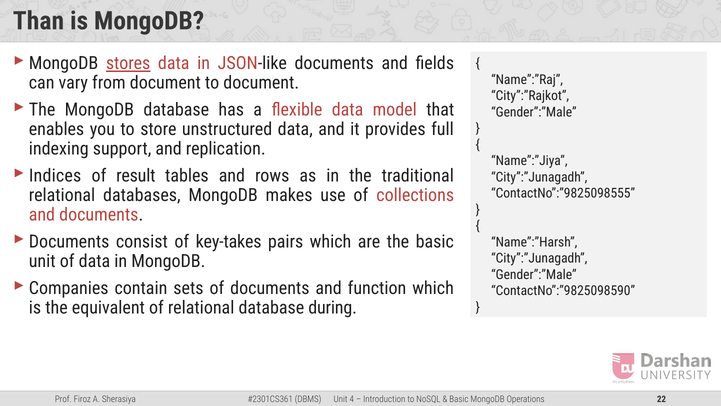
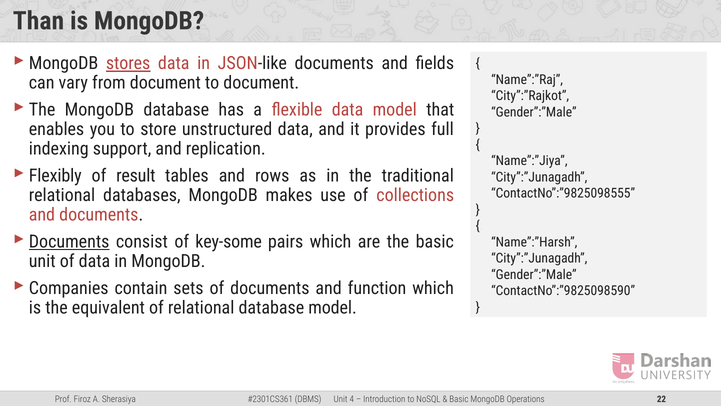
Indices: Indices -> Flexibly
Documents at (69, 242) underline: none -> present
key-takes: key-takes -> key-some
database during: during -> model
